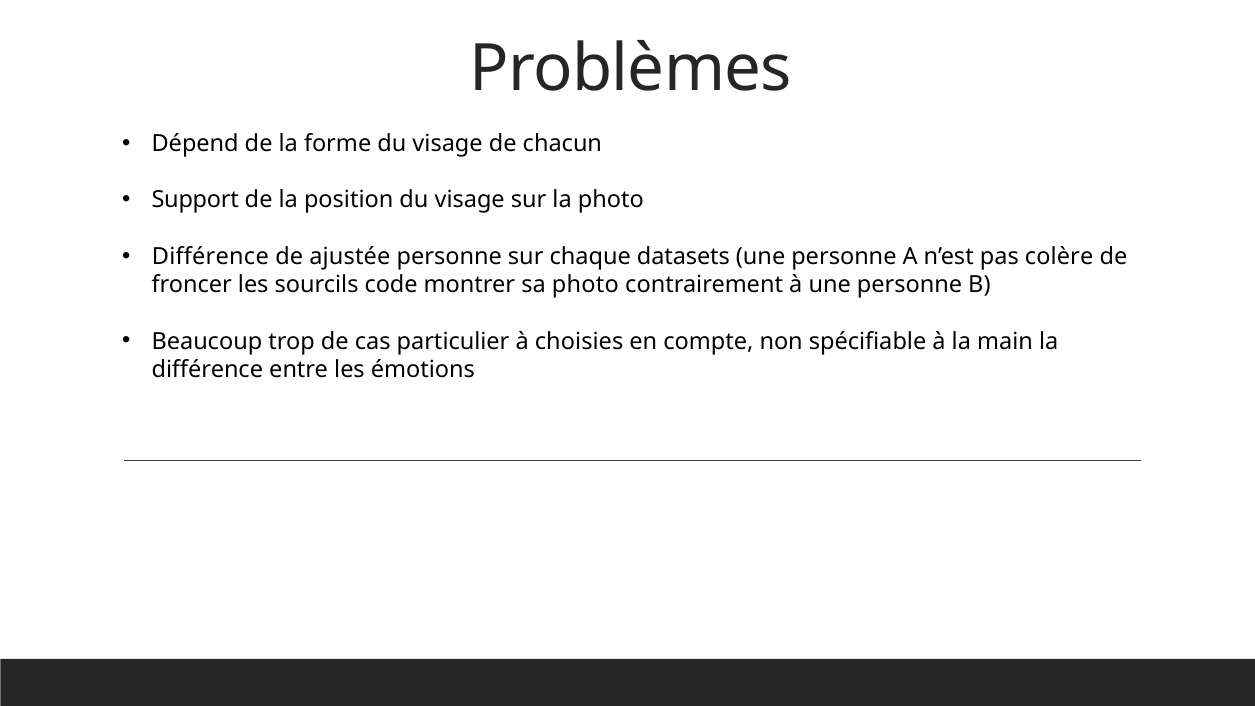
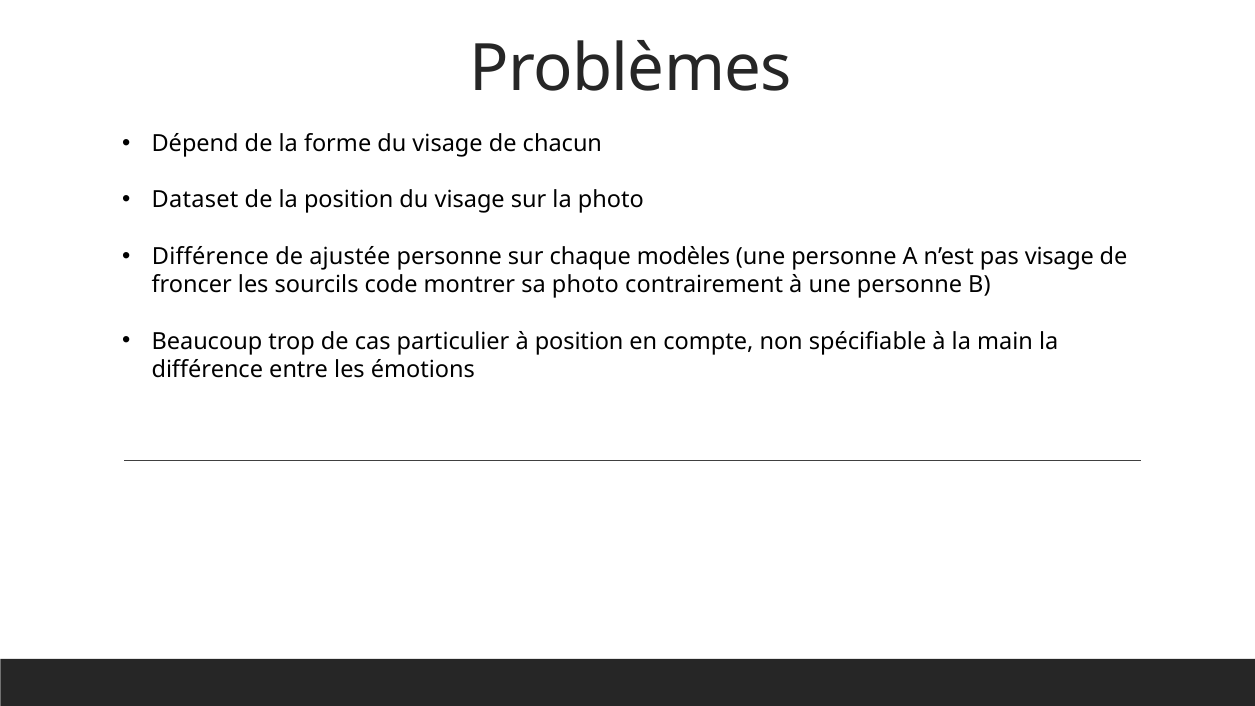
Support: Support -> Dataset
datasets: datasets -> modèles
pas colère: colère -> visage
à choisies: choisies -> position
